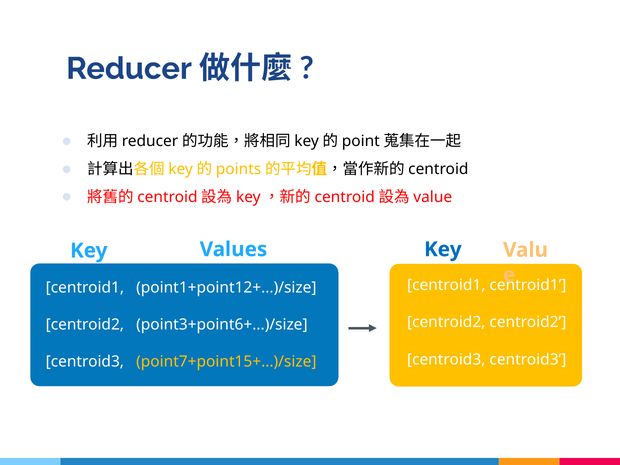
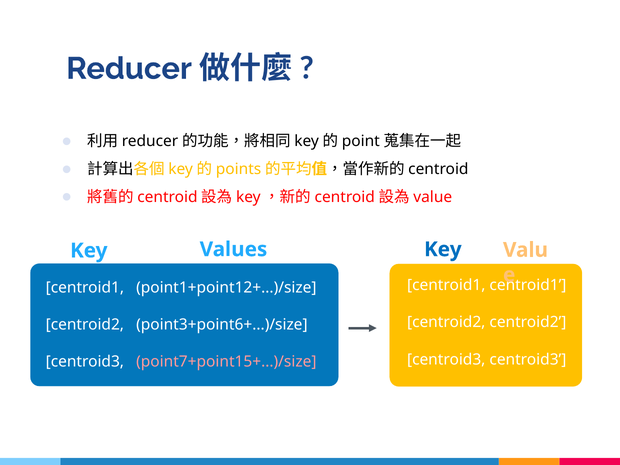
point7+point15+...)/size colour: yellow -> pink
